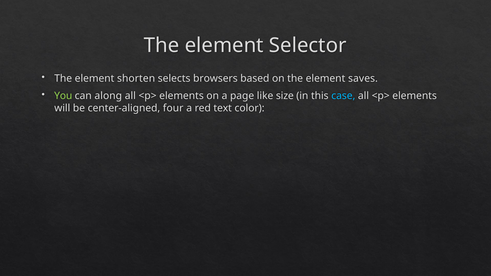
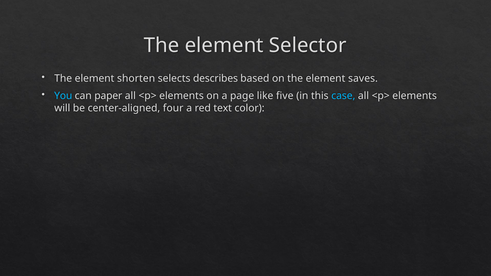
browsers: browsers -> describes
You colour: light green -> light blue
along: along -> paper
size: size -> five
